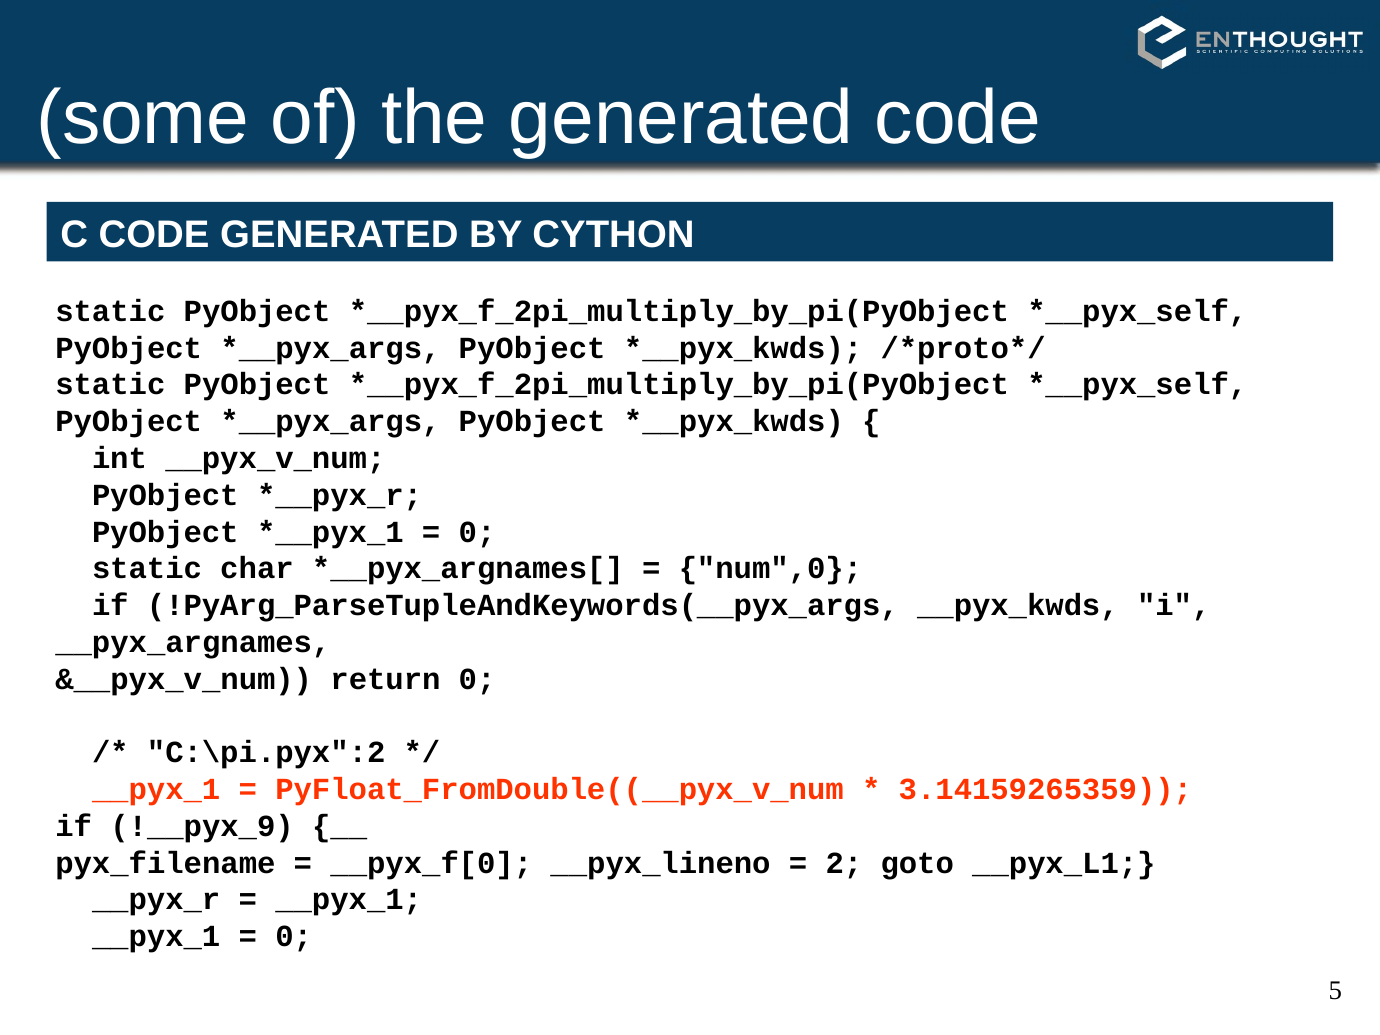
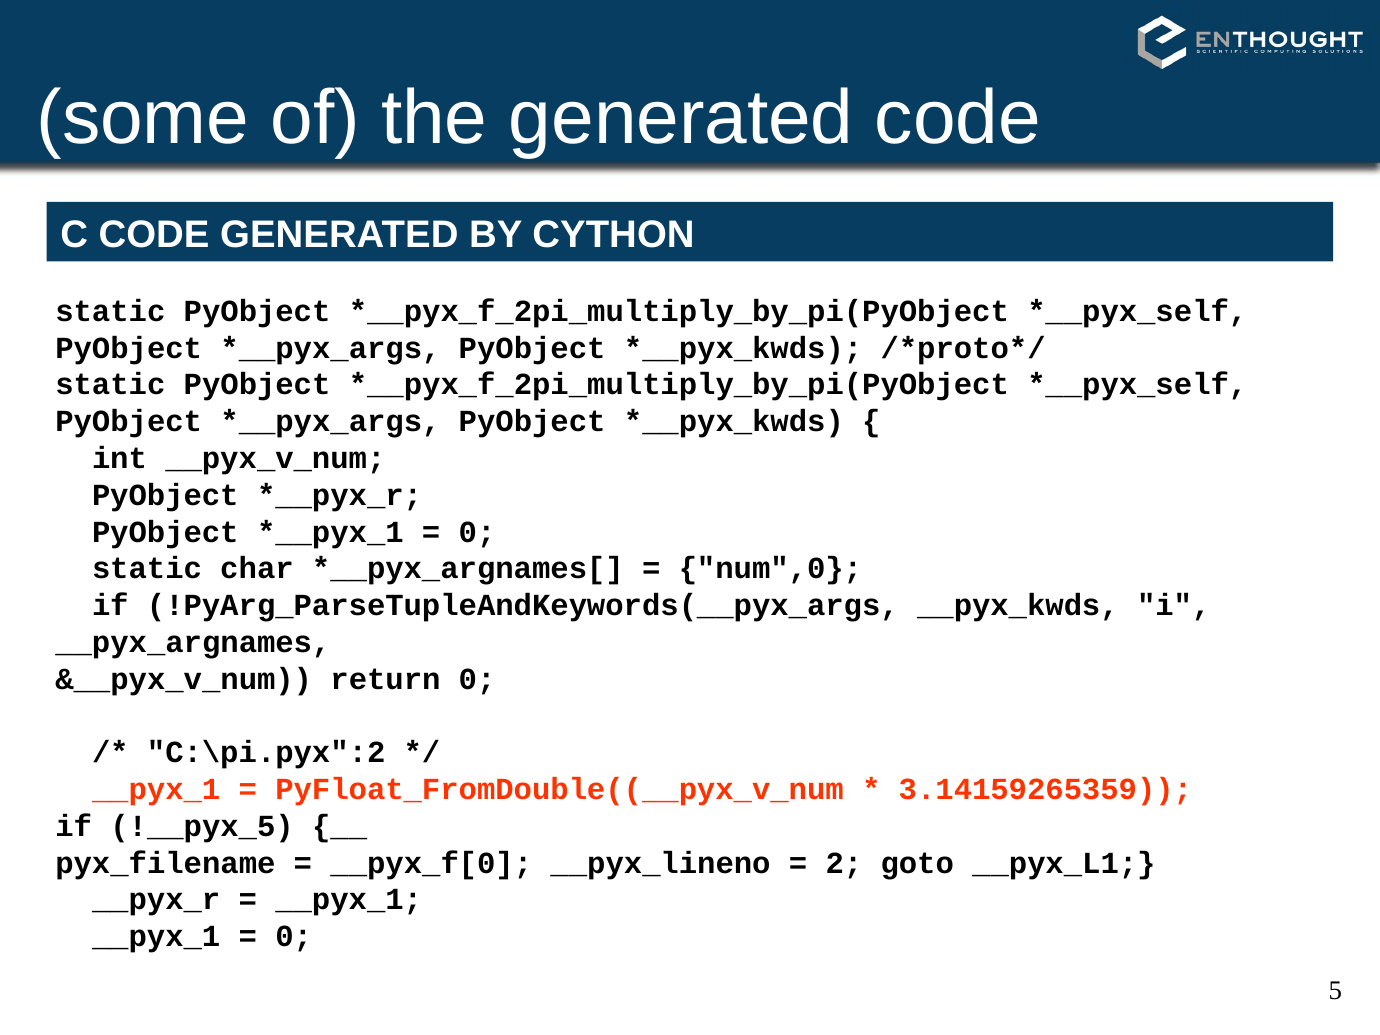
!__pyx_9: !__pyx_9 -> !__pyx_5
